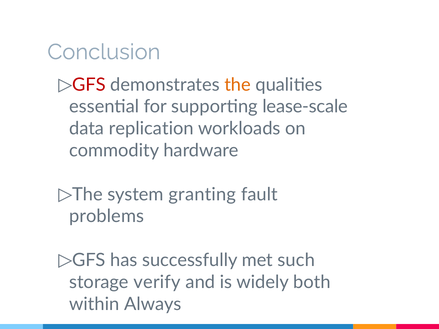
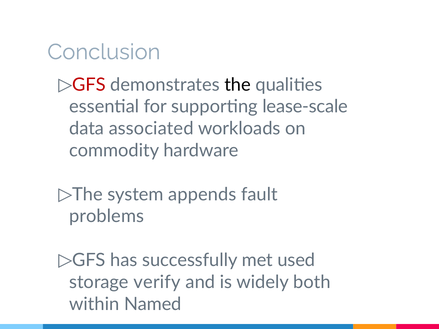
the at (238, 85) colour: orange -> black
replication: replication -> associated
granting: granting -> appends
such: such -> used
Always: Always -> Named
